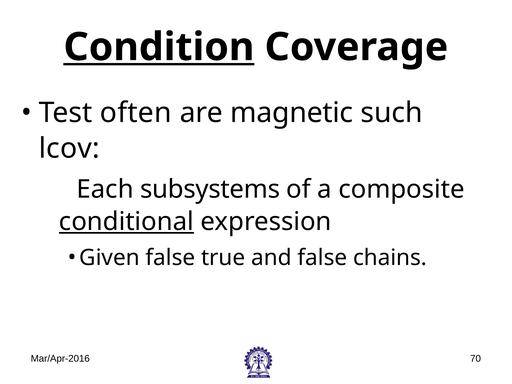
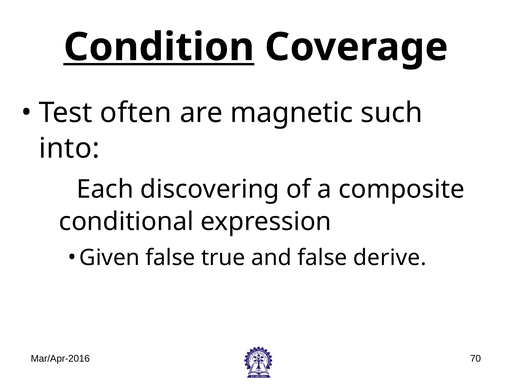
lcov: lcov -> into
subsystems: subsystems -> discovering
conditional underline: present -> none
chains: chains -> derive
